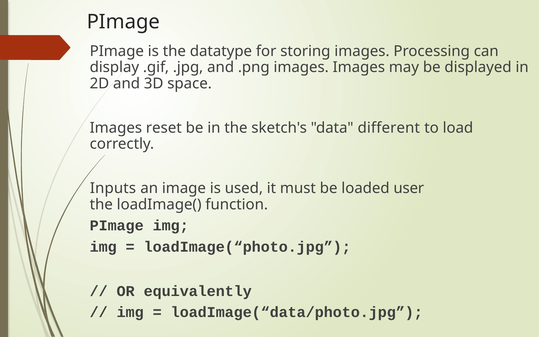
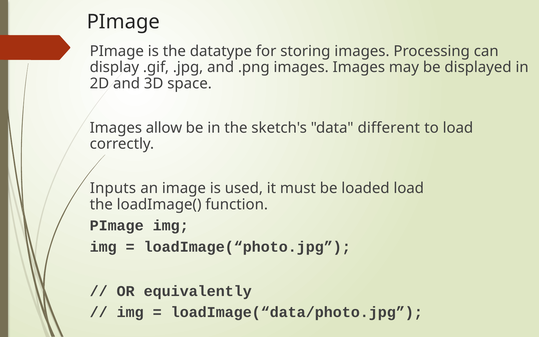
reset: reset -> allow
loaded user: user -> load
